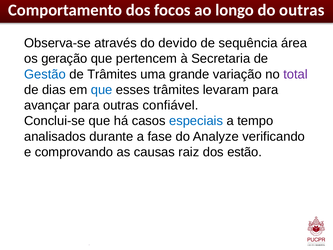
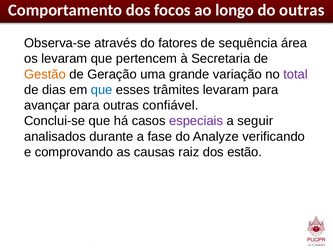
devido: devido -> fatores
os geração: geração -> levaram
Gestão colour: blue -> orange
de Trâmites: Trâmites -> Geração
especiais colour: blue -> purple
tempo: tempo -> seguir
